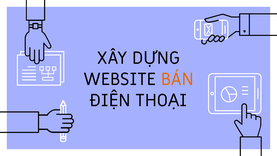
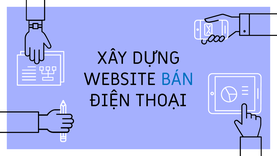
BÁN colour: orange -> blue
